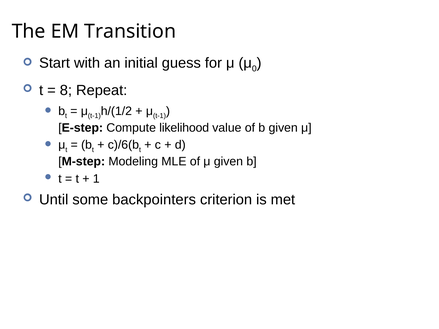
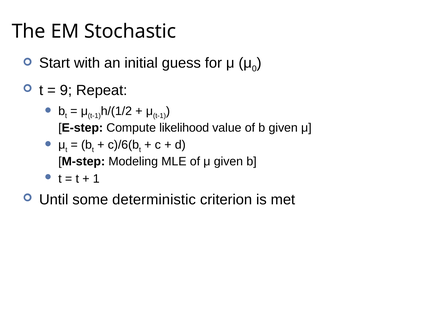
Transition: Transition -> Stochastic
8: 8 -> 9
backpointers: backpointers -> deterministic
